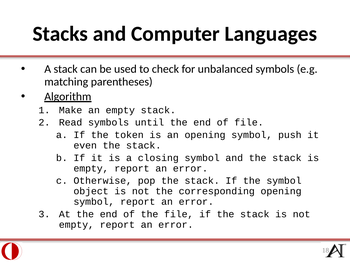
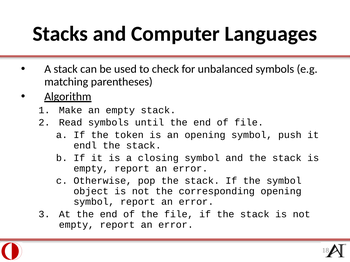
even: even -> endl
